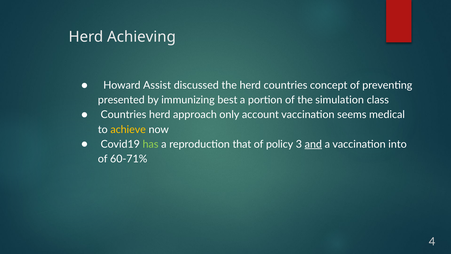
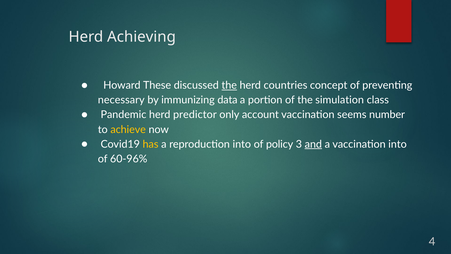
Assist: Assist -> These
the at (229, 85) underline: none -> present
presented: presented -> necessary
best: best -> data
Countries at (123, 115): Countries -> Pandemic
approach: approach -> predictor
medical: medical -> number
has colour: light green -> yellow
reproduction that: that -> into
60-71%: 60-71% -> 60-96%
